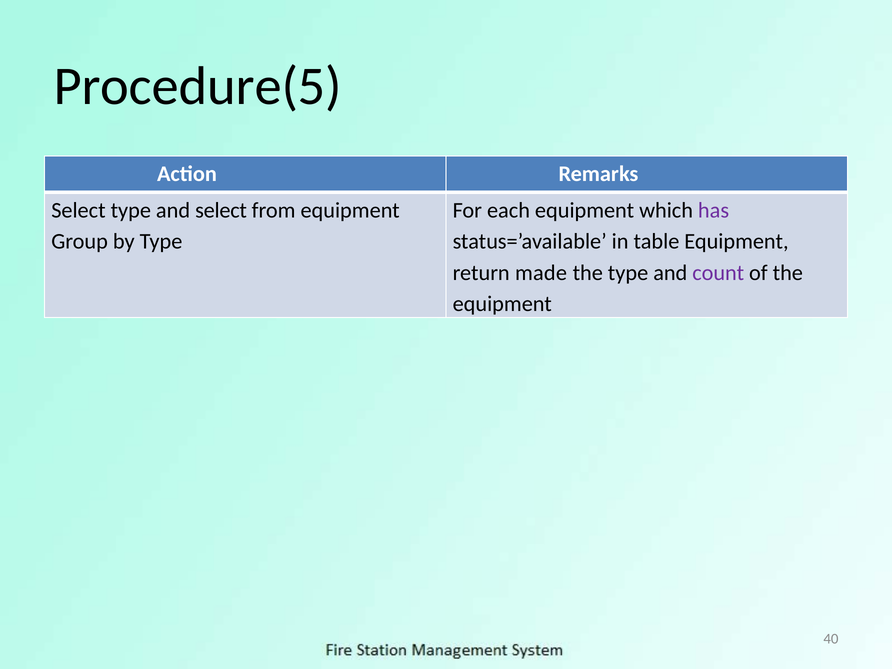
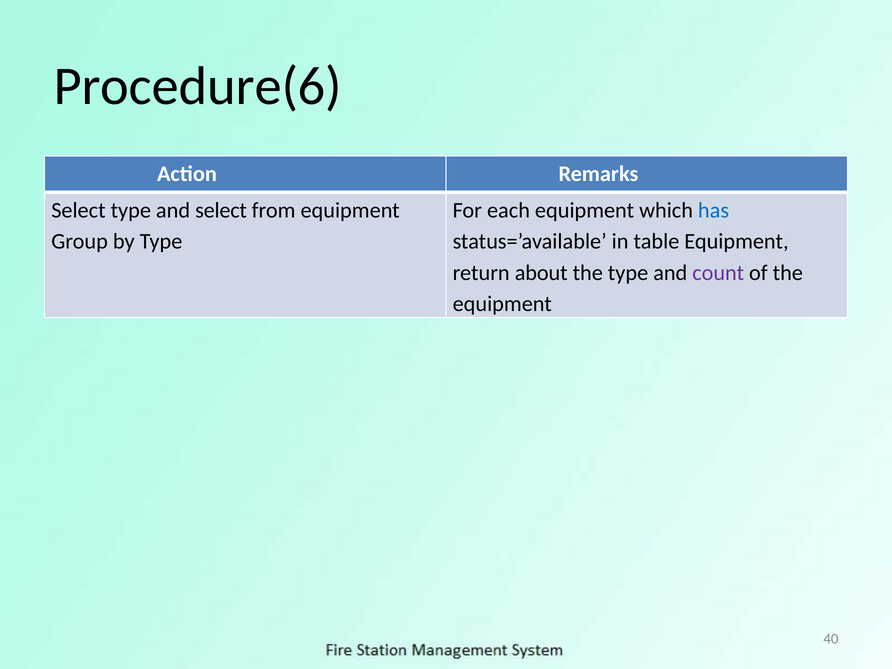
Procedure(5: Procedure(5 -> Procedure(6
has colour: purple -> blue
made: made -> about
